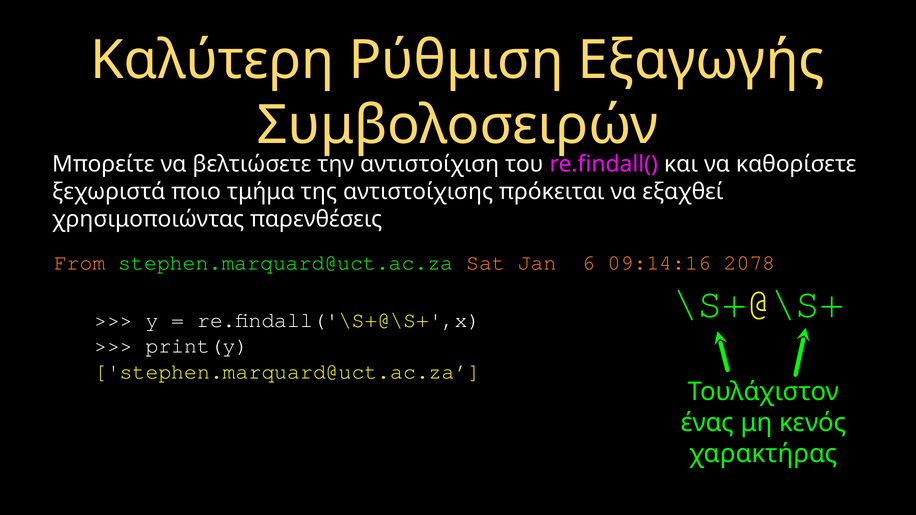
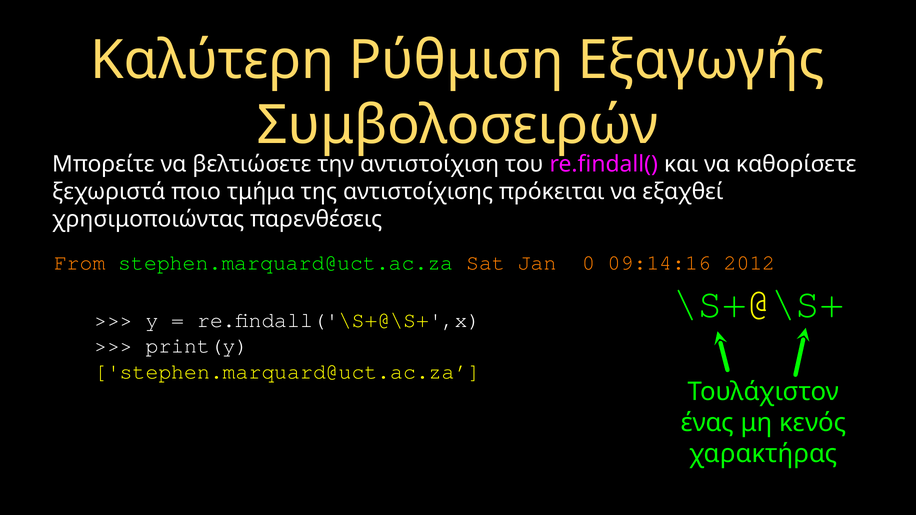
6: 6 -> 0
2078: 2078 -> 2012
